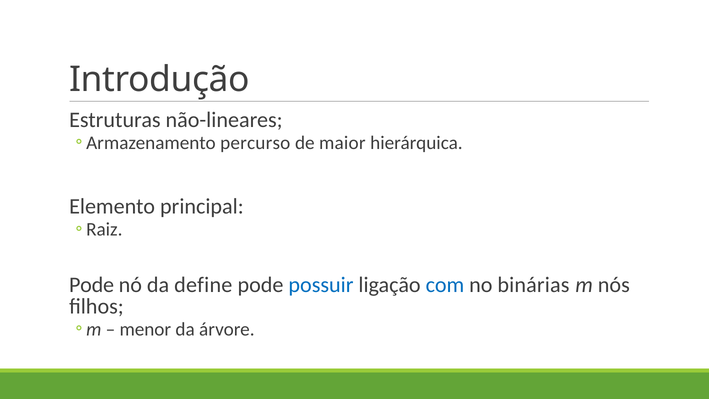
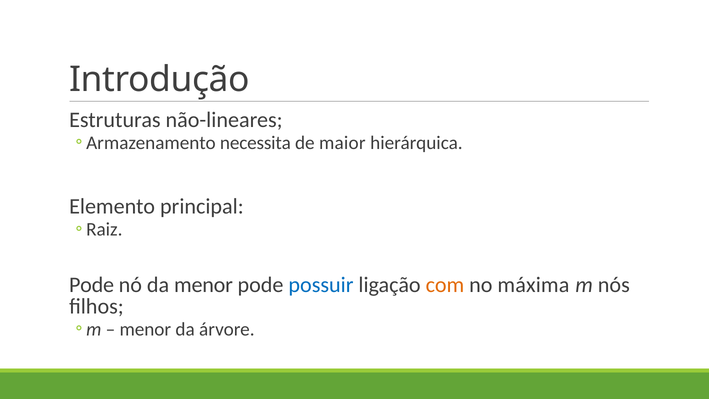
percurso: percurso -> necessita
da define: define -> menor
com colour: blue -> orange
binárias: binárias -> máxima
